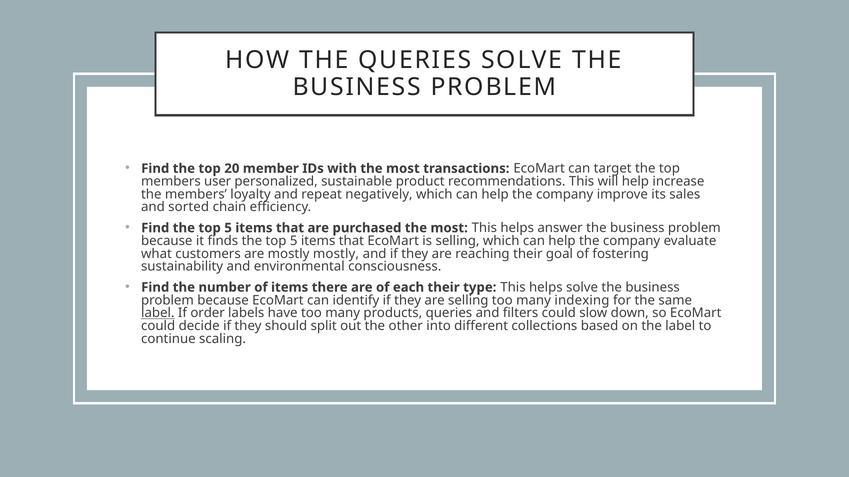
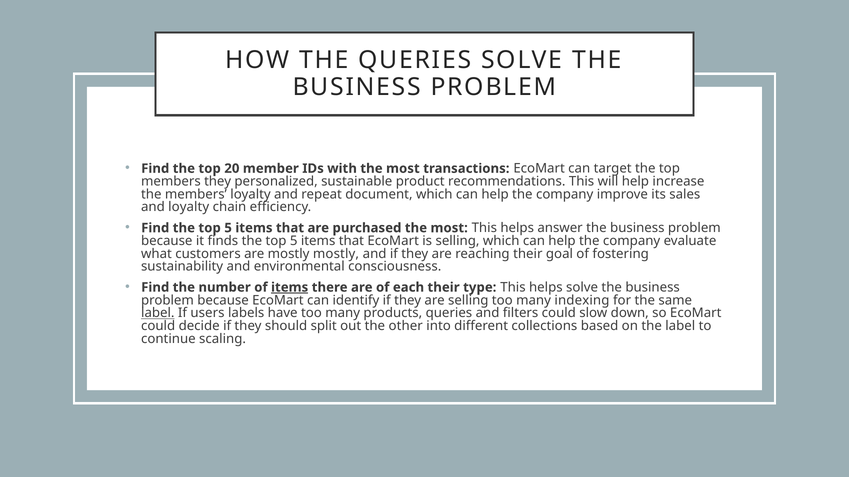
members user: user -> they
negatively: negatively -> document
and sorted: sorted -> loyalty
items at (290, 288) underline: none -> present
order: order -> users
